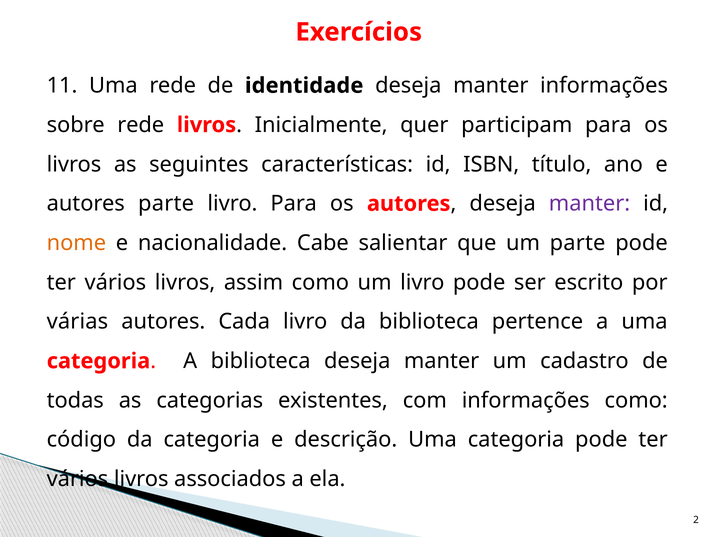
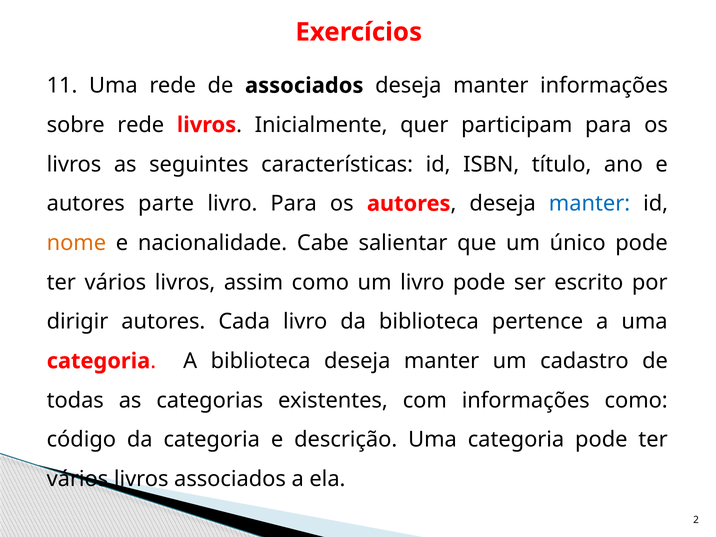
de identidade: identidade -> associados
manter at (590, 204) colour: purple -> blue
um parte: parte -> único
várias: várias -> dirigir
